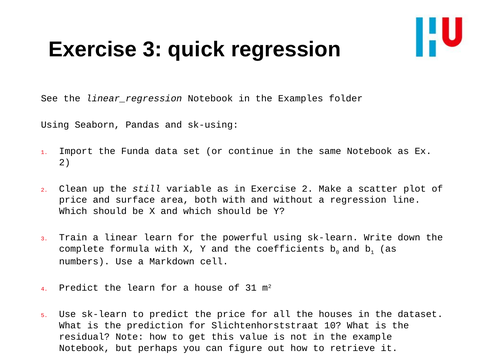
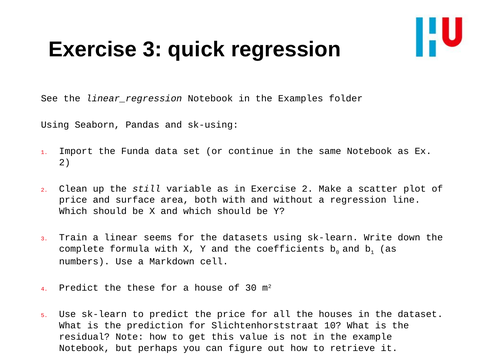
linear learn: learn -> seems
powerful: powerful -> datasets
the learn: learn -> these
31: 31 -> 30
